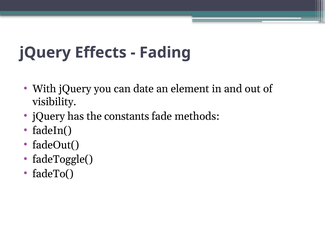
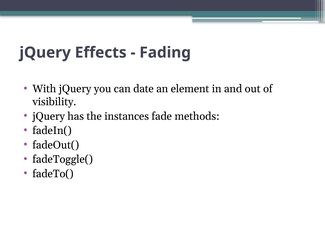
constants: constants -> instances
